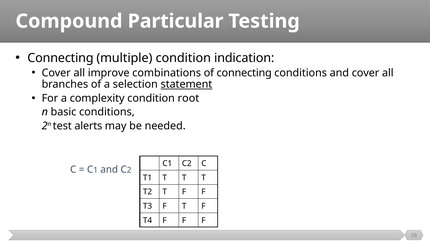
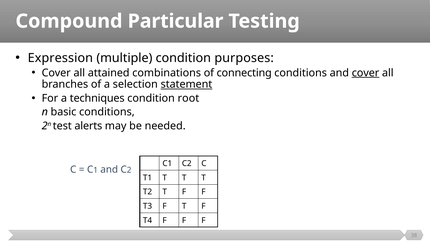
Connecting at (60, 58): Connecting -> Expression
indication: indication -> purposes
improve: improve -> attained
cover at (366, 73) underline: none -> present
complexity: complexity -> techniques
